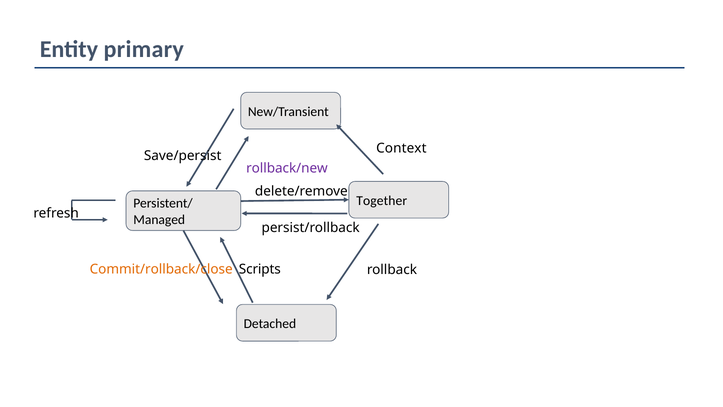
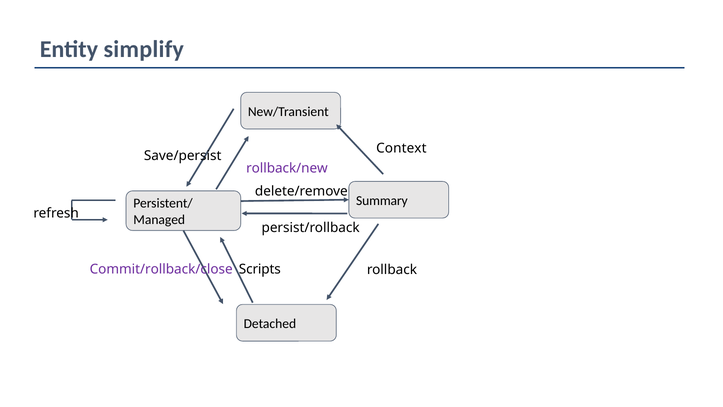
primary: primary -> simplify
Together: Together -> Summary
Commit/rollback/close colour: orange -> purple
